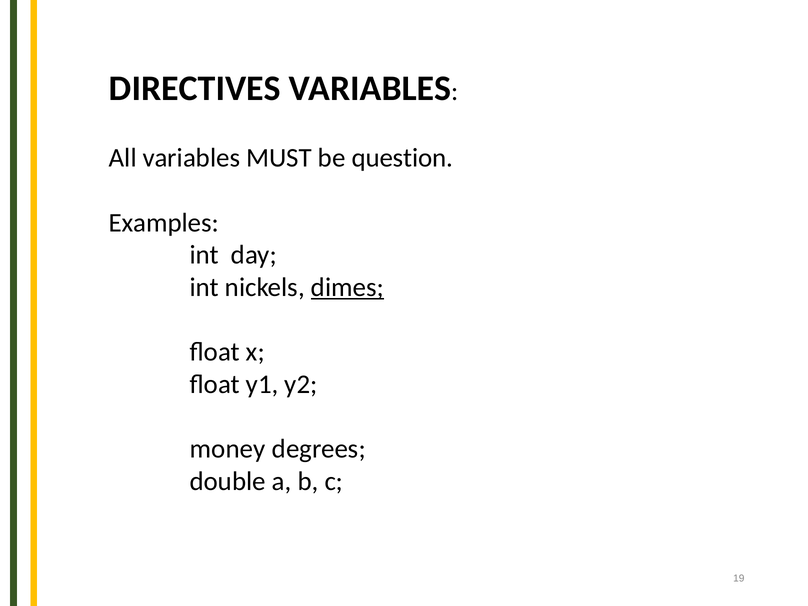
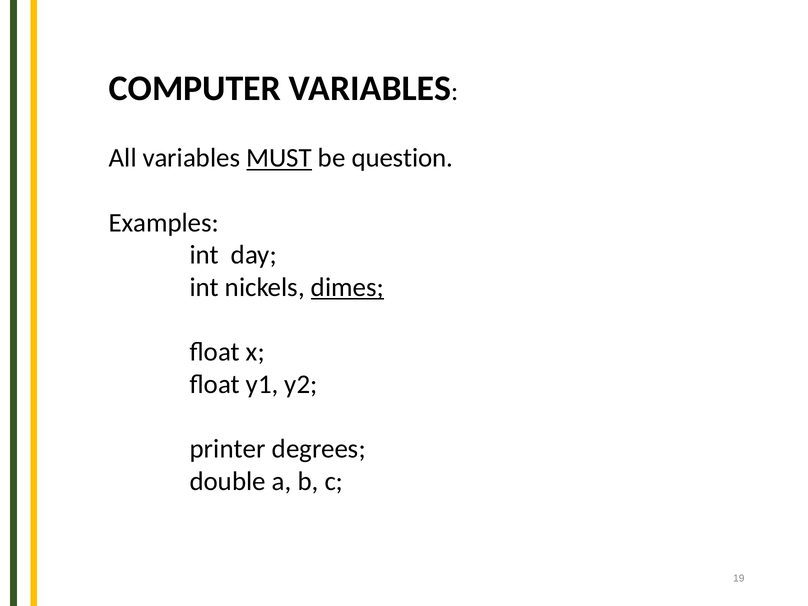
DIRECTIVES: DIRECTIVES -> COMPUTER
MUST underline: none -> present
money: money -> printer
